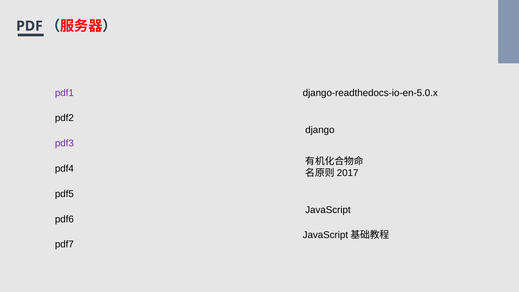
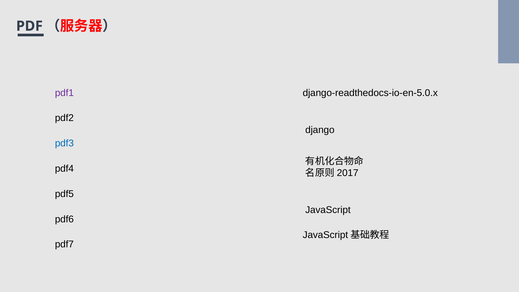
pdf3 colour: purple -> blue
